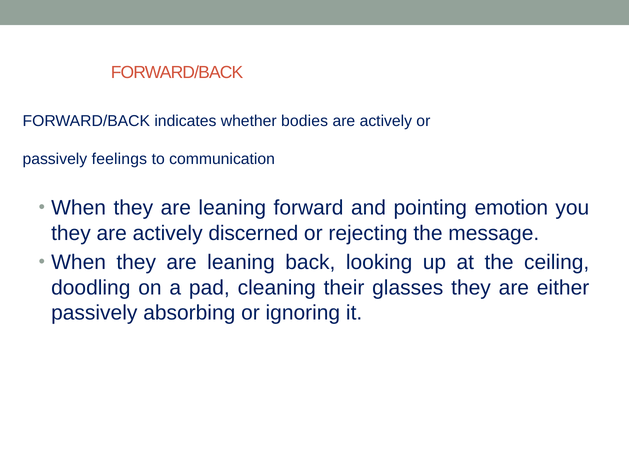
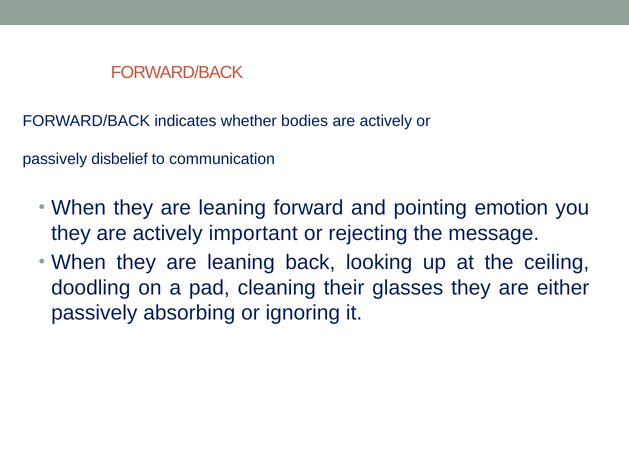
feelings: feelings -> disbelief
discerned: discerned -> important
